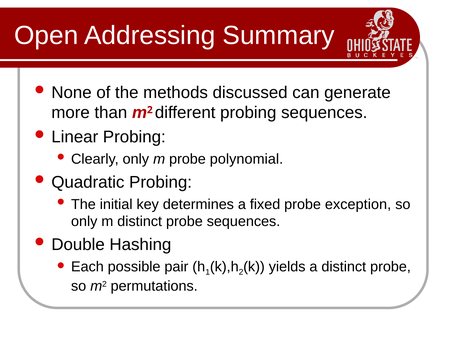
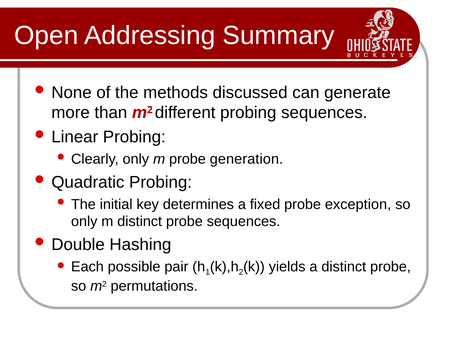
polynomial: polynomial -> generation
